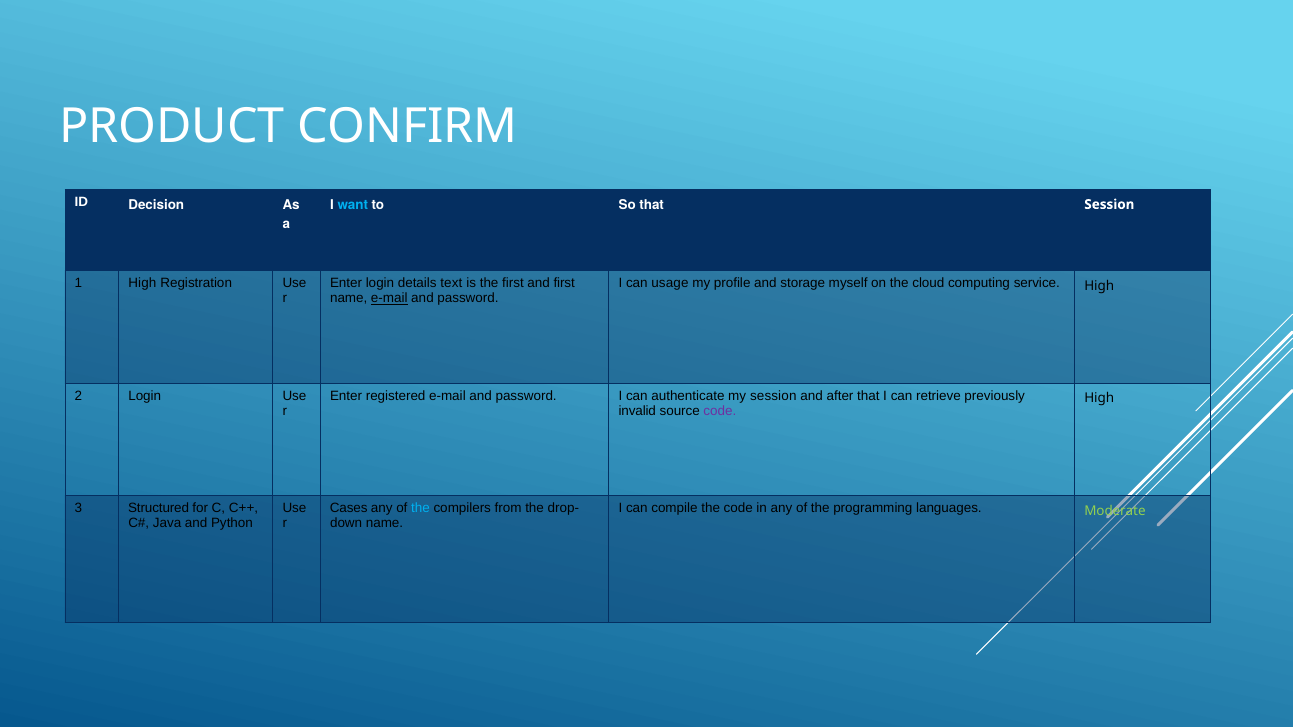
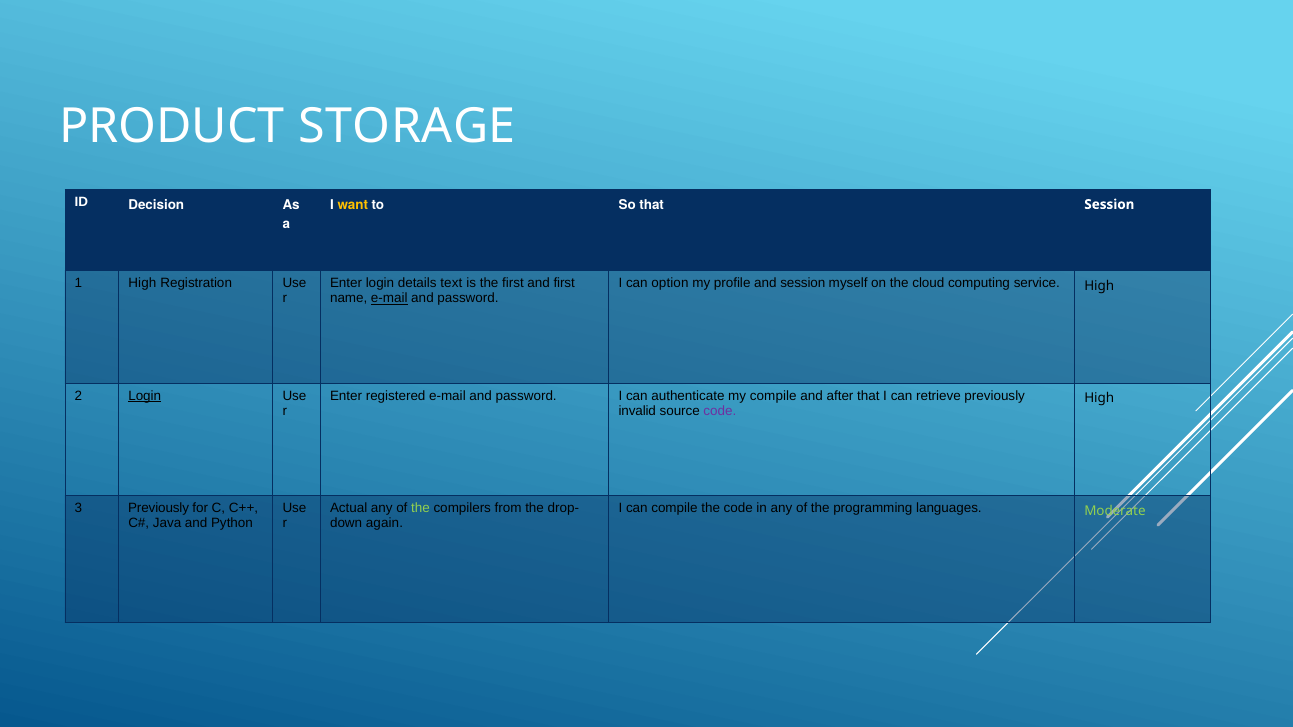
CONFIRM: CONFIRM -> STORAGE
want colour: light blue -> yellow
usage: usage -> option
and storage: storage -> session
Login at (145, 396) underline: none -> present
my session: session -> compile
3 Structured: Structured -> Previously
Cases: Cases -> Actual
the at (421, 509) colour: light blue -> light green
name at (384, 524): name -> again
